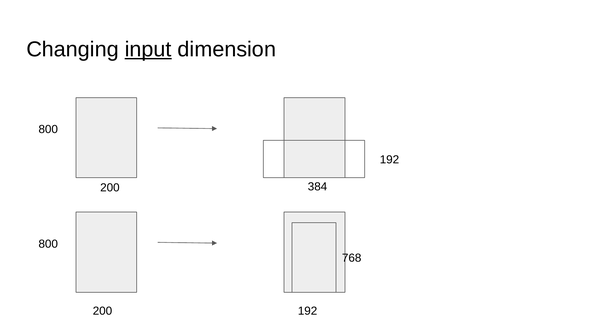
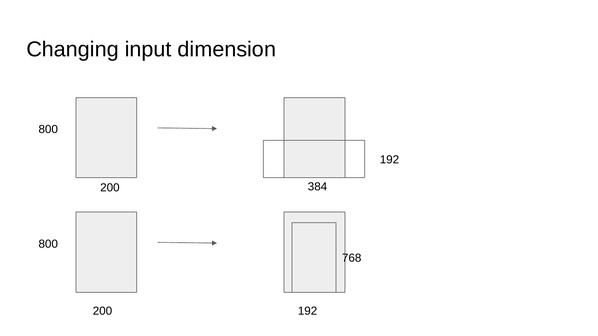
input underline: present -> none
